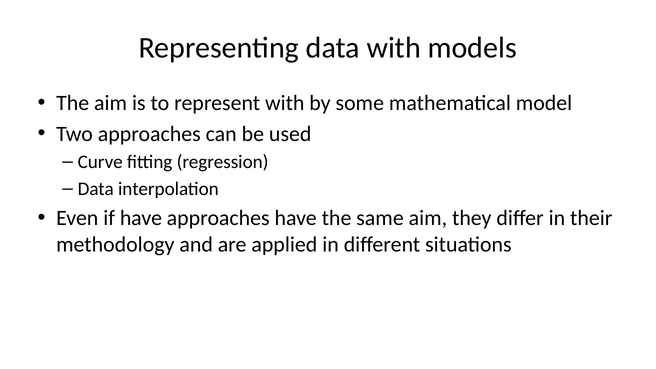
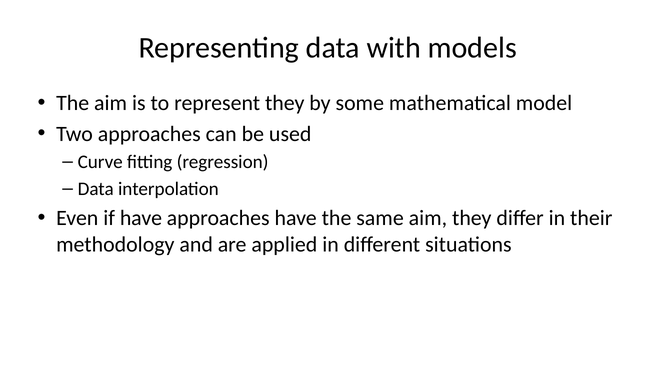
represent with: with -> they
